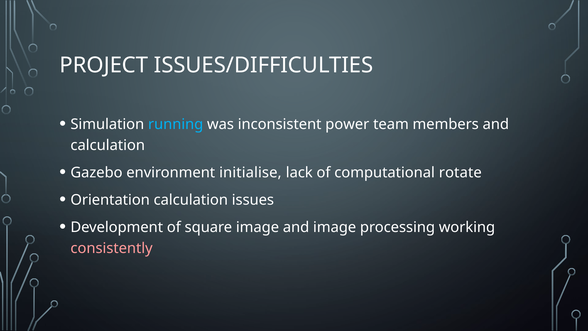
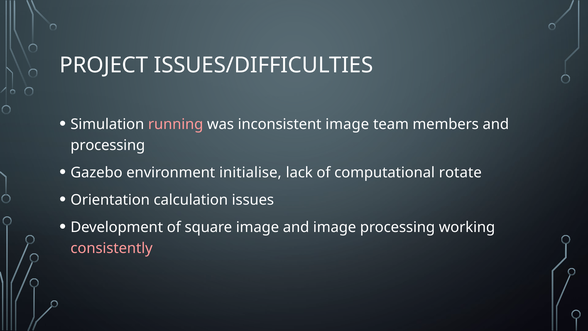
running colour: light blue -> pink
inconsistent power: power -> image
calculation at (108, 145): calculation -> processing
